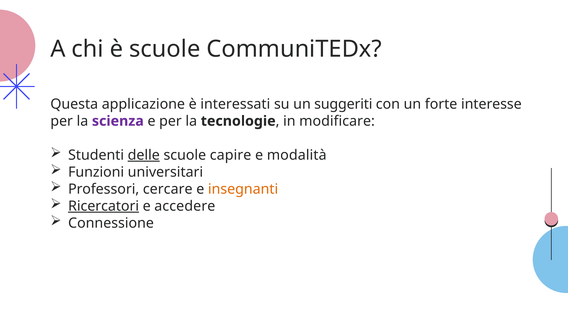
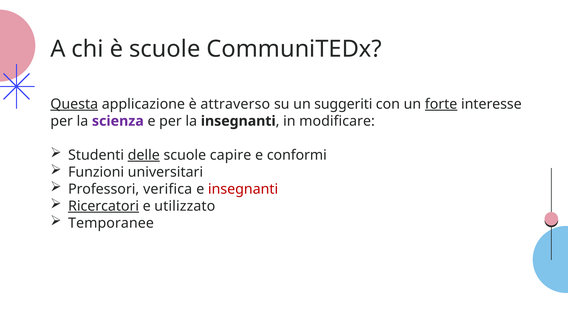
Questa underline: none -> present
interessati: interessati -> attraverso
forte underline: none -> present
la tecnologie: tecnologie -> insegnanti
modalità: modalità -> conformi
cercare: cercare -> verifica
insegnanti at (243, 189) colour: orange -> red
accedere: accedere -> utilizzato
Connessione: Connessione -> Temporanee
